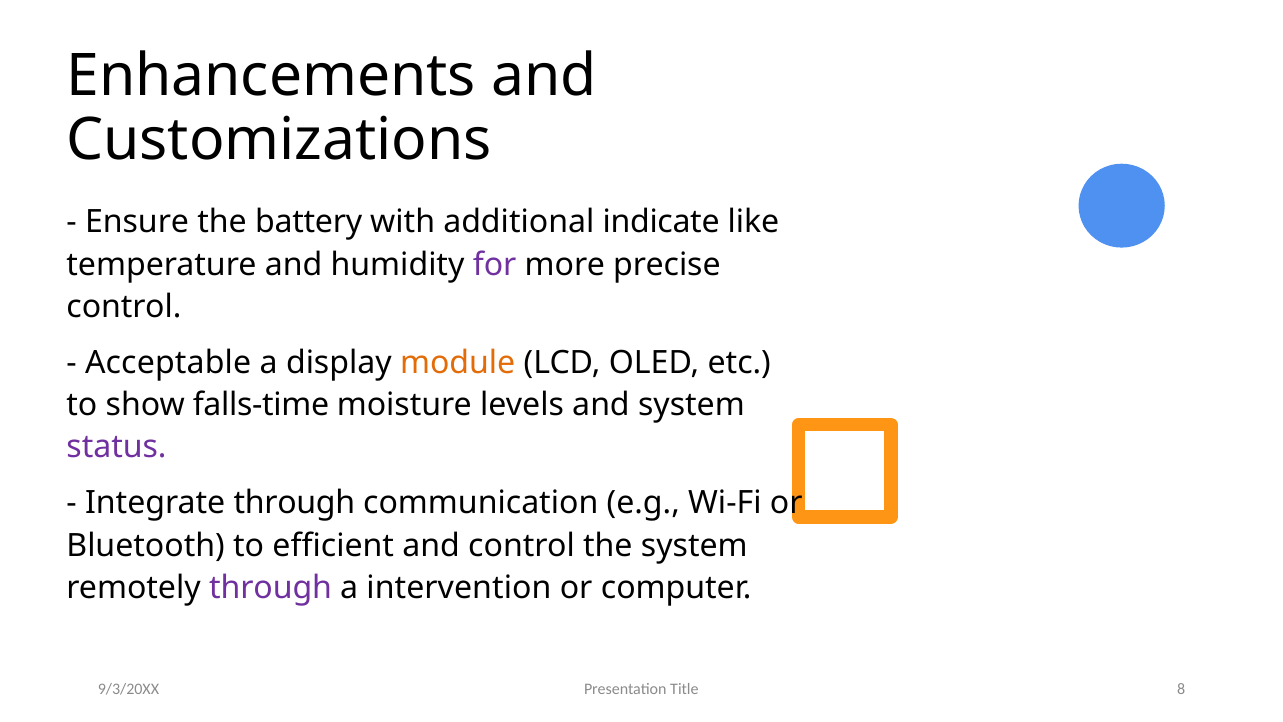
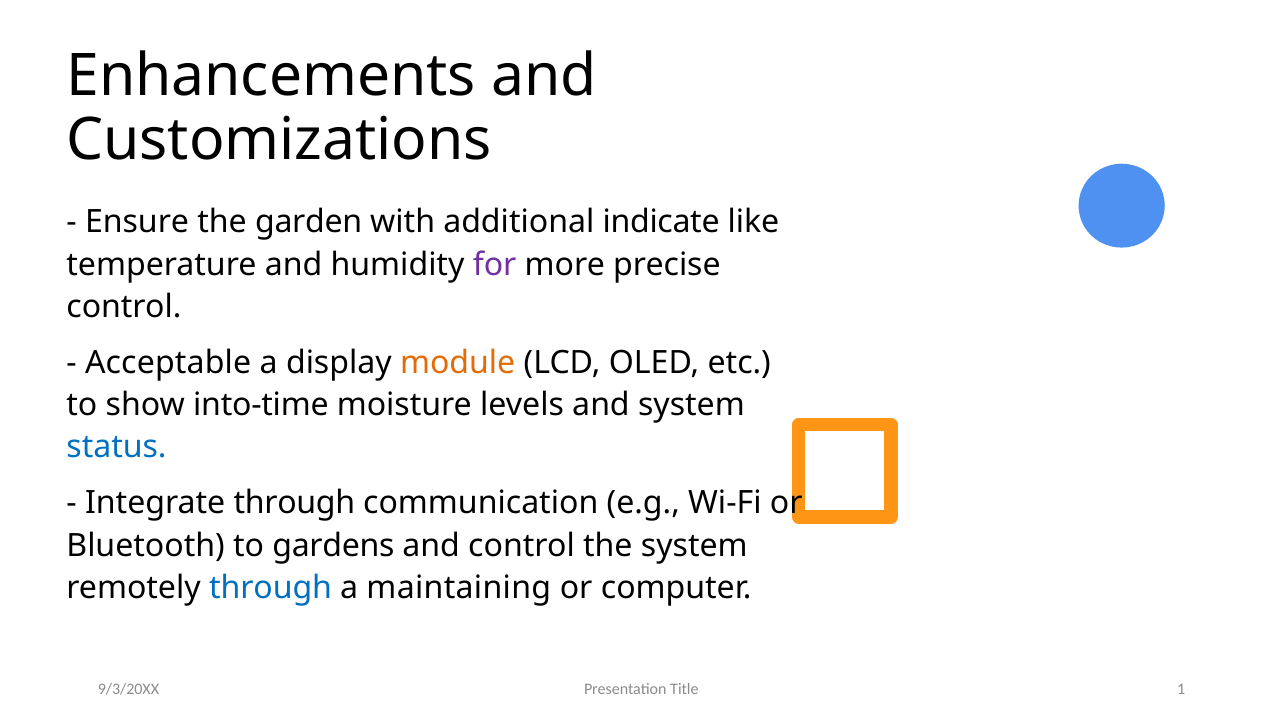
battery: battery -> garden
falls-time: falls-time -> into-time
status colour: purple -> blue
efficient: efficient -> gardens
through at (271, 588) colour: purple -> blue
intervention: intervention -> maintaining
8: 8 -> 1
